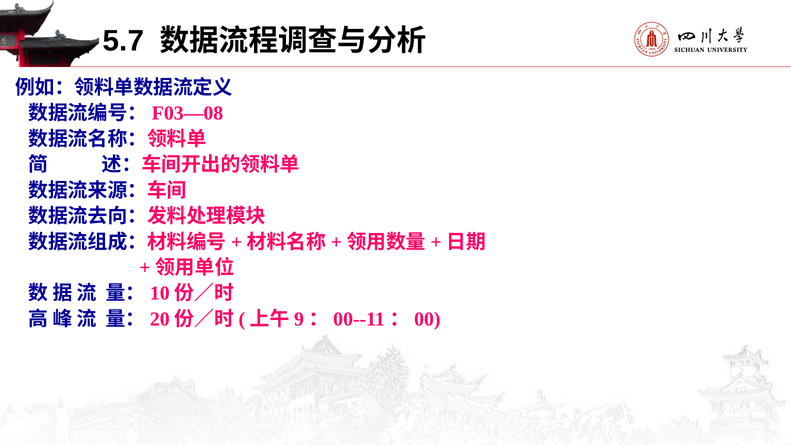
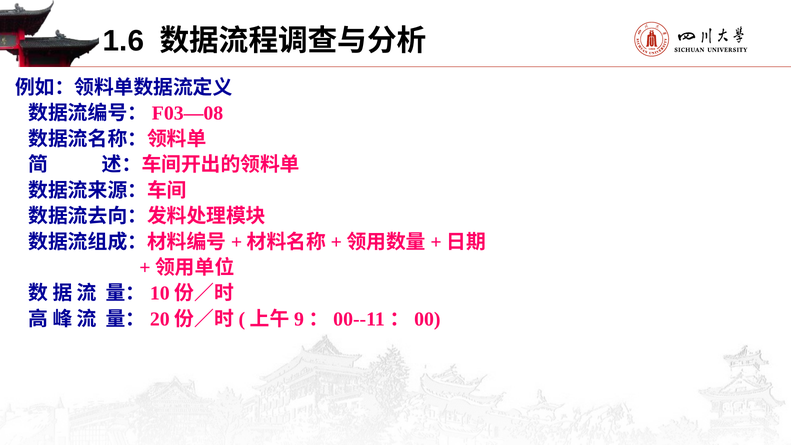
5.7: 5.7 -> 1.6
